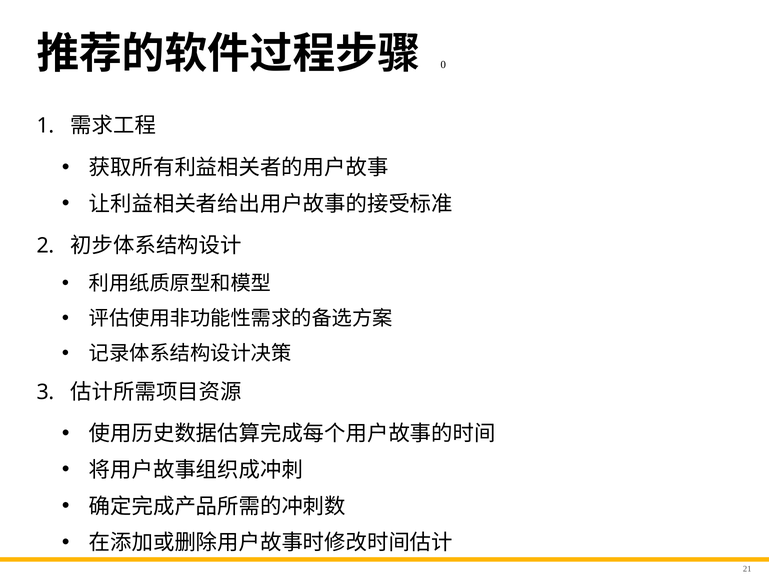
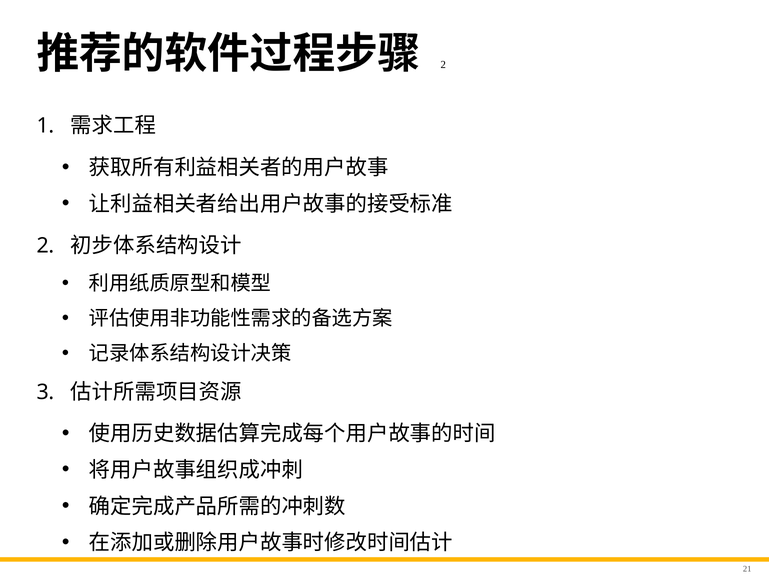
0 at (443, 64): 0 -> 2
